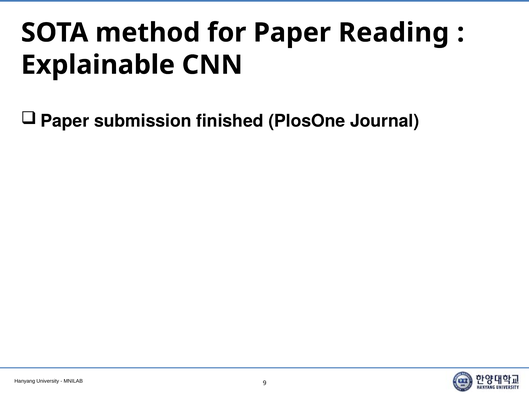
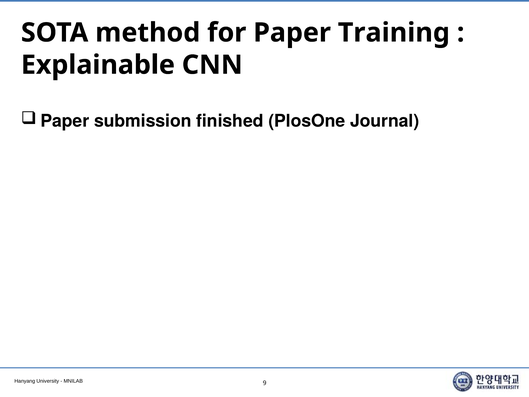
Reading: Reading -> Training
